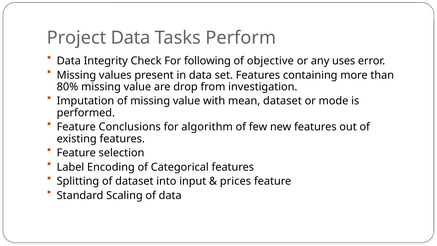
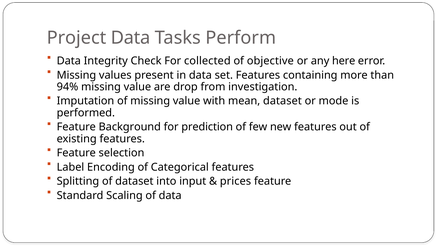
following: following -> collected
uses: uses -> here
80%: 80% -> 94%
Conclusions: Conclusions -> Background
algorithm: algorithm -> prediction
